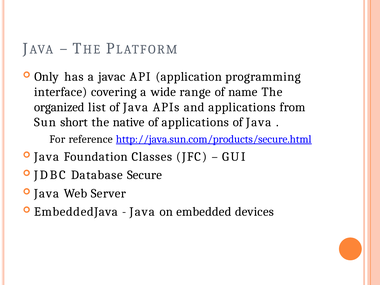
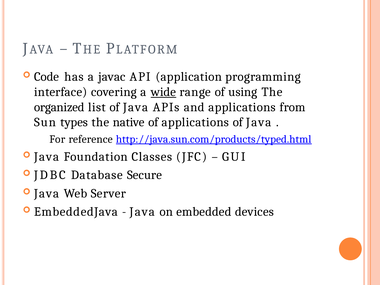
Only: Only -> Code
wide underline: none -> present
name: name -> using
short: short -> types
http://java.sun.com/products/secure.html: http://java.sun.com/products/secure.html -> http://java.sun.com/products/typed.html
